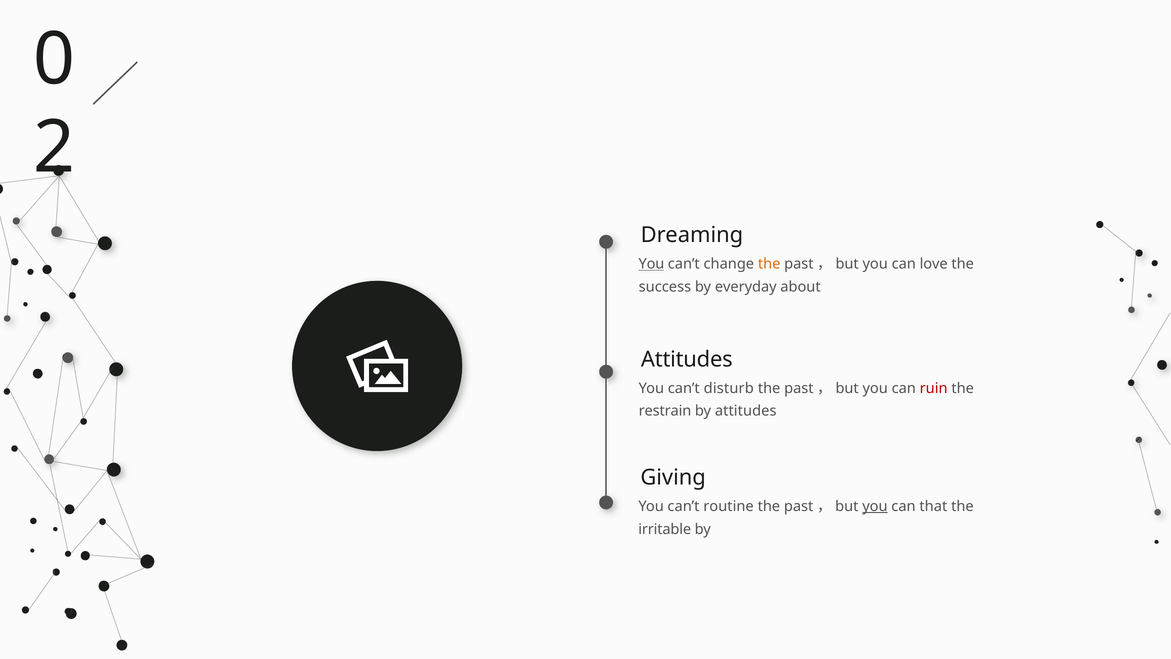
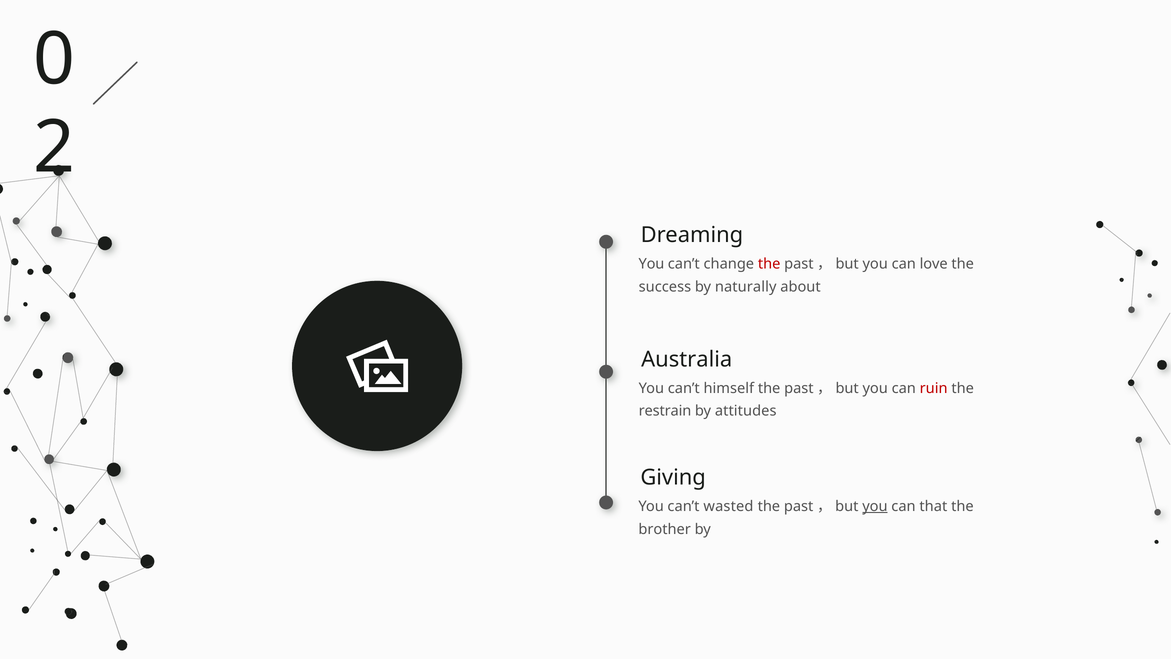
You at (651, 264) underline: present -> none
the at (769, 264) colour: orange -> red
everyday: everyday -> naturally
Attitudes at (687, 359): Attitudes -> Australia
disturb: disturb -> himself
routine: routine -> wasted
irritable: irritable -> brother
